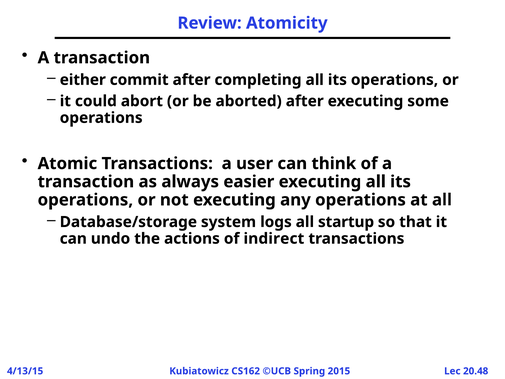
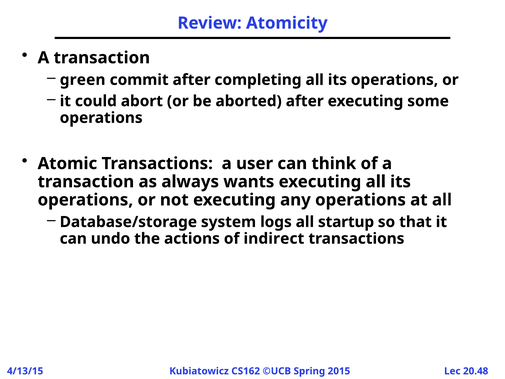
either: either -> green
easier: easier -> wants
